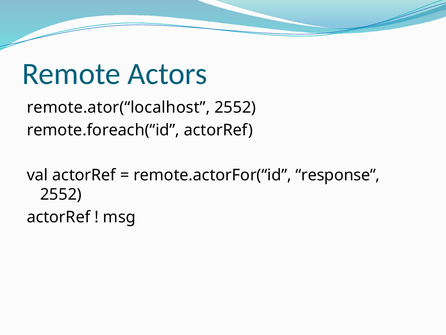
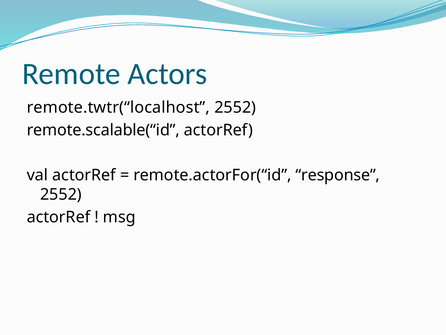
remote.ator(“localhost: remote.ator(“localhost -> remote.twtr(“localhost
remote.foreach(“id: remote.foreach(“id -> remote.scalable(“id
